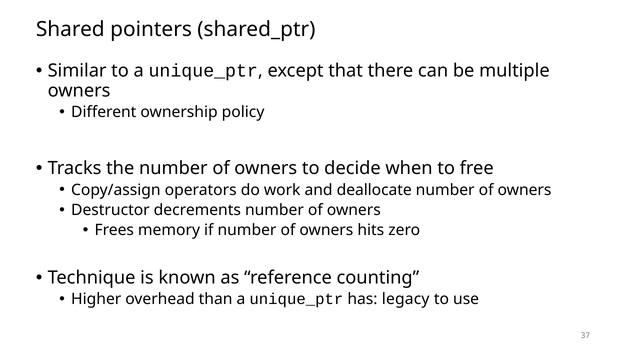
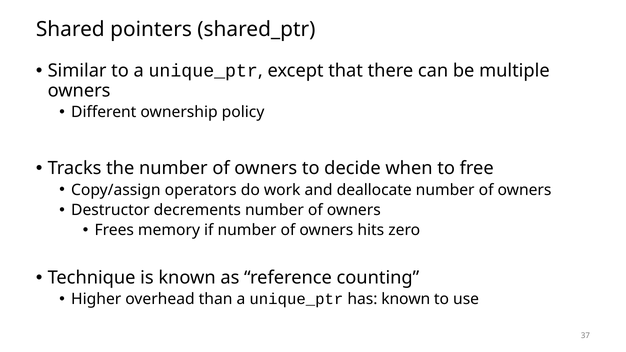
has legacy: legacy -> known
